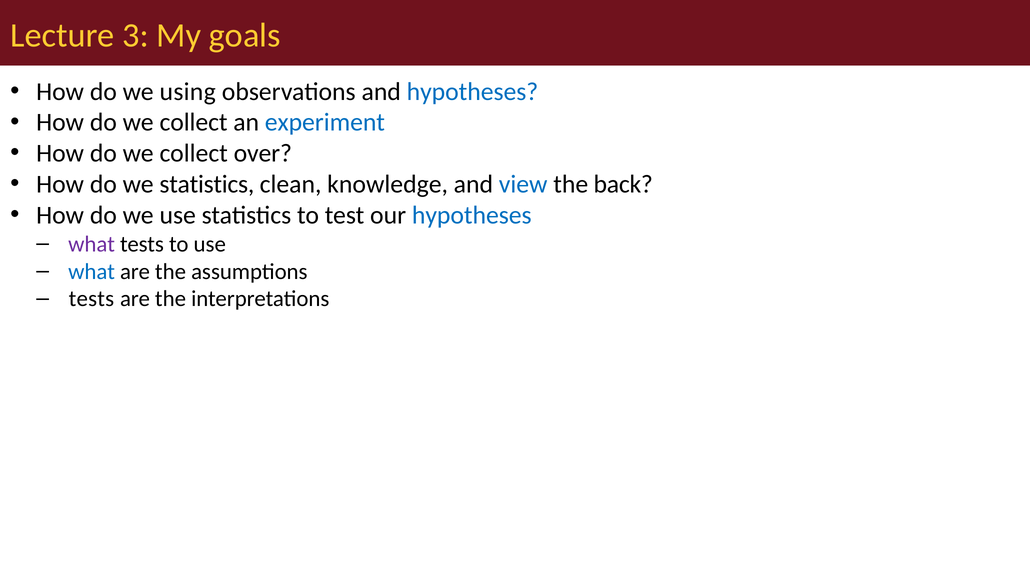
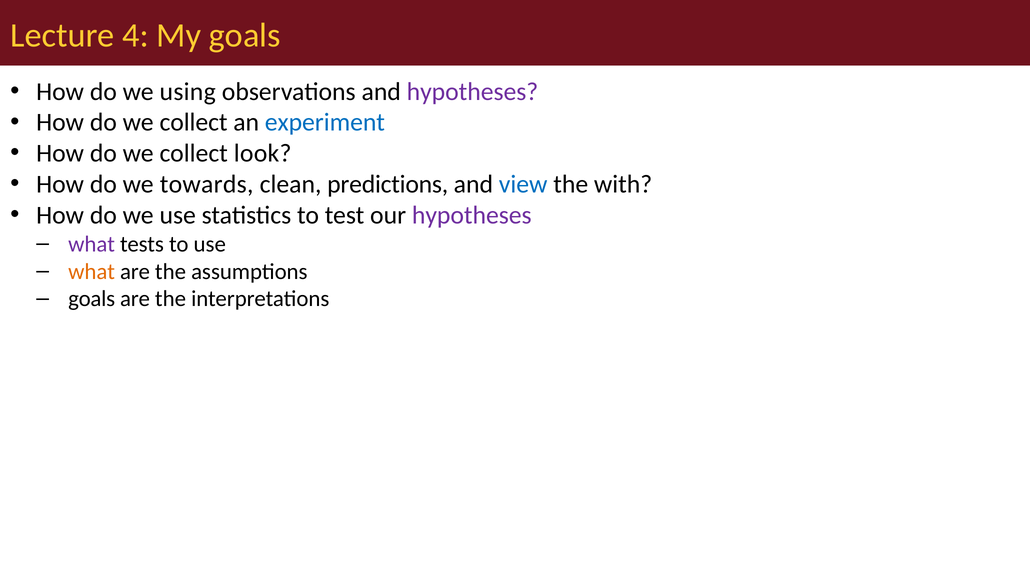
3: 3 -> 4
hypotheses at (472, 92) colour: blue -> purple
over: over -> look
we statistics: statistics -> towards
knowledge: knowledge -> predictions
back: back -> with
hypotheses at (472, 215) colour: blue -> purple
what at (92, 272) colour: blue -> orange
tests at (91, 299): tests -> goals
